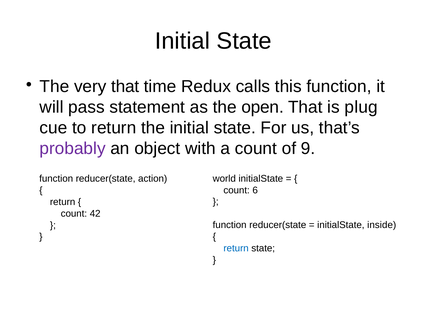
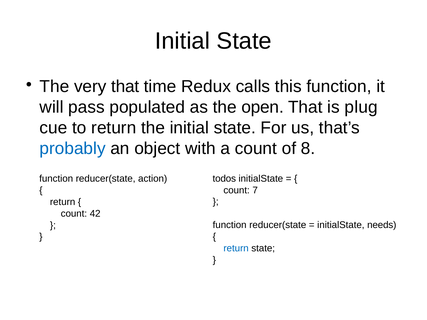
statement: statement -> populated
probably colour: purple -> blue
9: 9 -> 8
world: world -> todos
6: 6 -> 7
inside: inside -> needs
